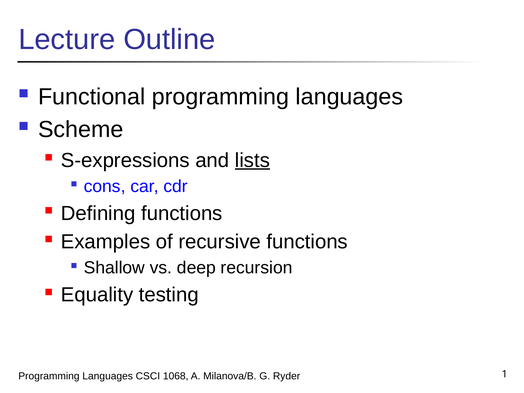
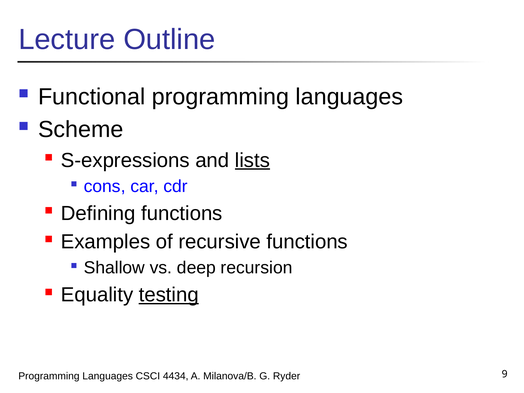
testing underline: none -> present
1068: 1068 -> 4434
1: 1 -> 9
